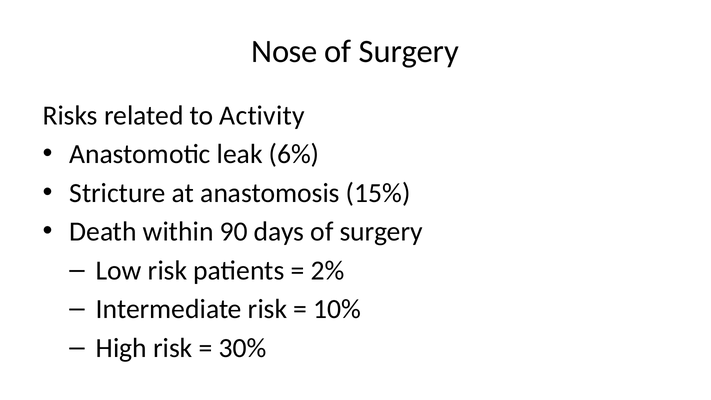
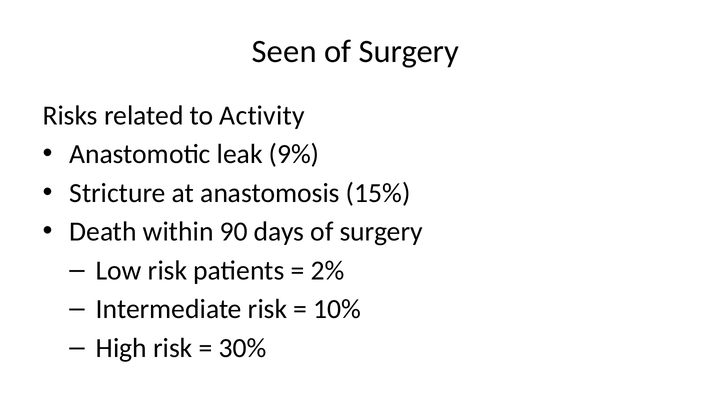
Nose: Nose -> Seen
6%: 6% -> 9%
